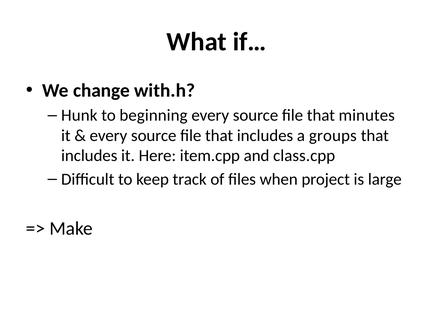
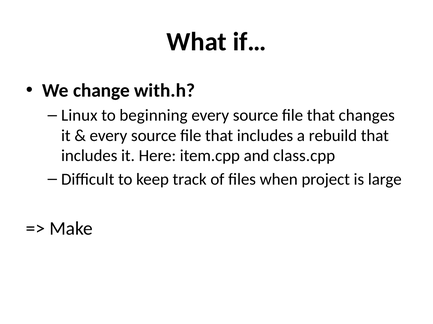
Hunk: Hunk -> Linux
minutes: minutes -> changes
groups: groups -> rebuild
